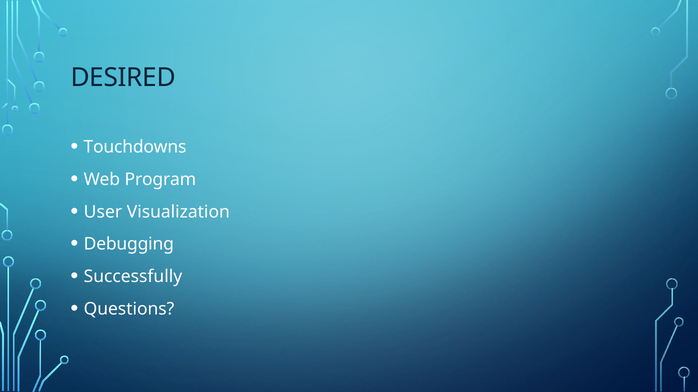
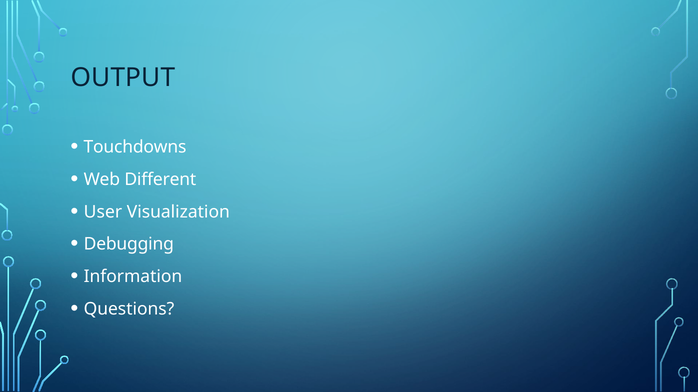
DESIRED: DESIRED -> OUTPUT
Program: Program -> Different
Successfully: Successfully -> Information
